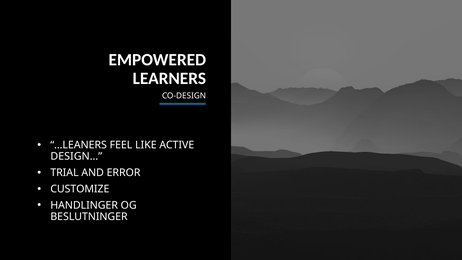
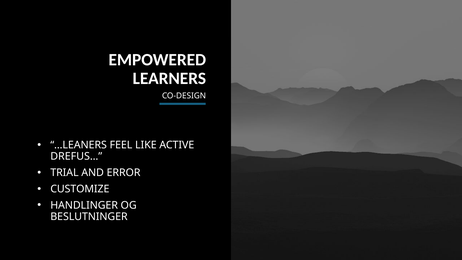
DESIGN…: DESIGN… -> DREFUS…
